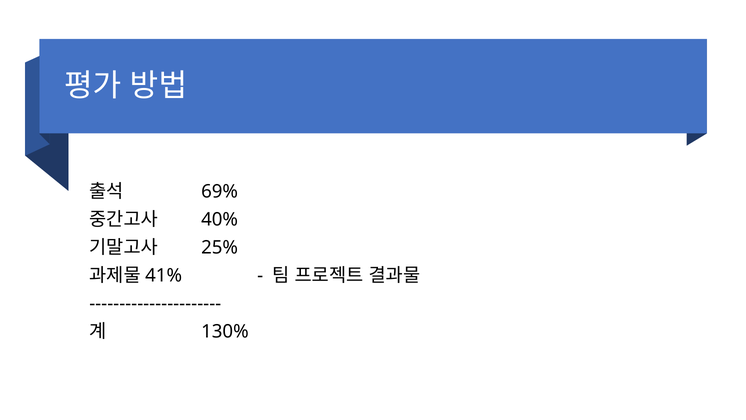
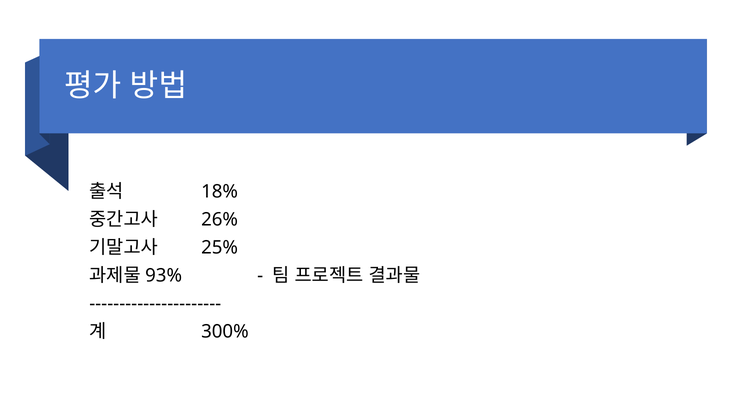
69%: 69% -> 18%
40%: 40% -> 26%
41%: 41% -> 93%
130%: 130% -> 300%
